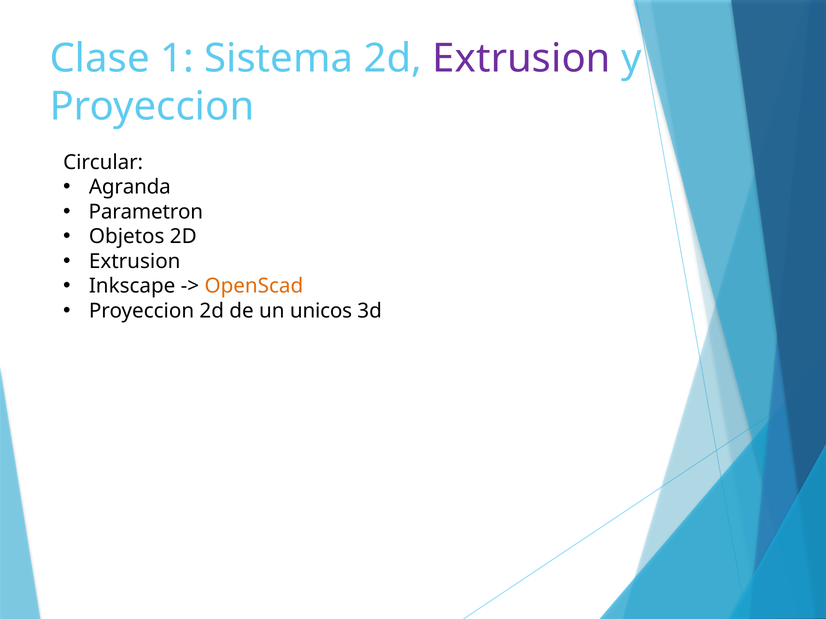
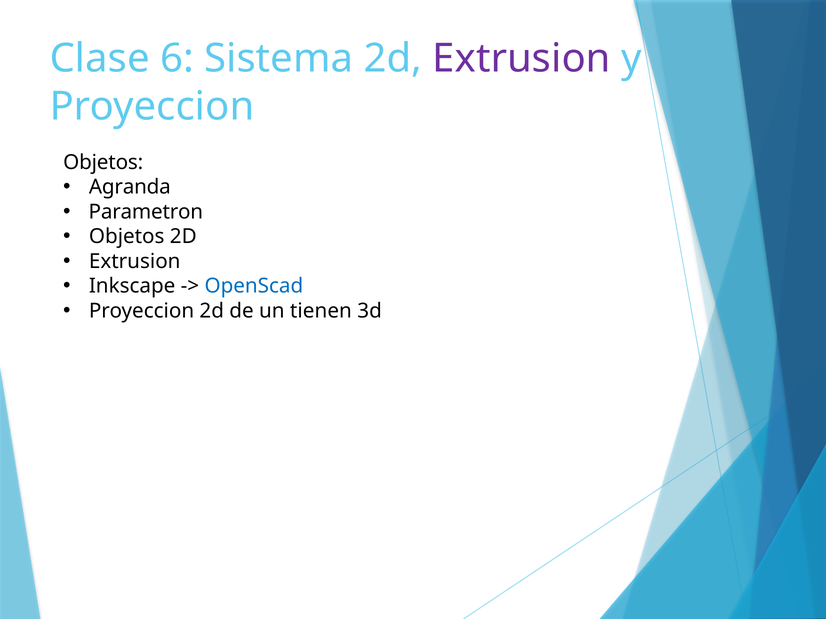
1: 1 -> 6
Circular at (103, 162): Circular -> Objetos
OpenScad colour: orange -> blue
unicos: unicos -> tienen
